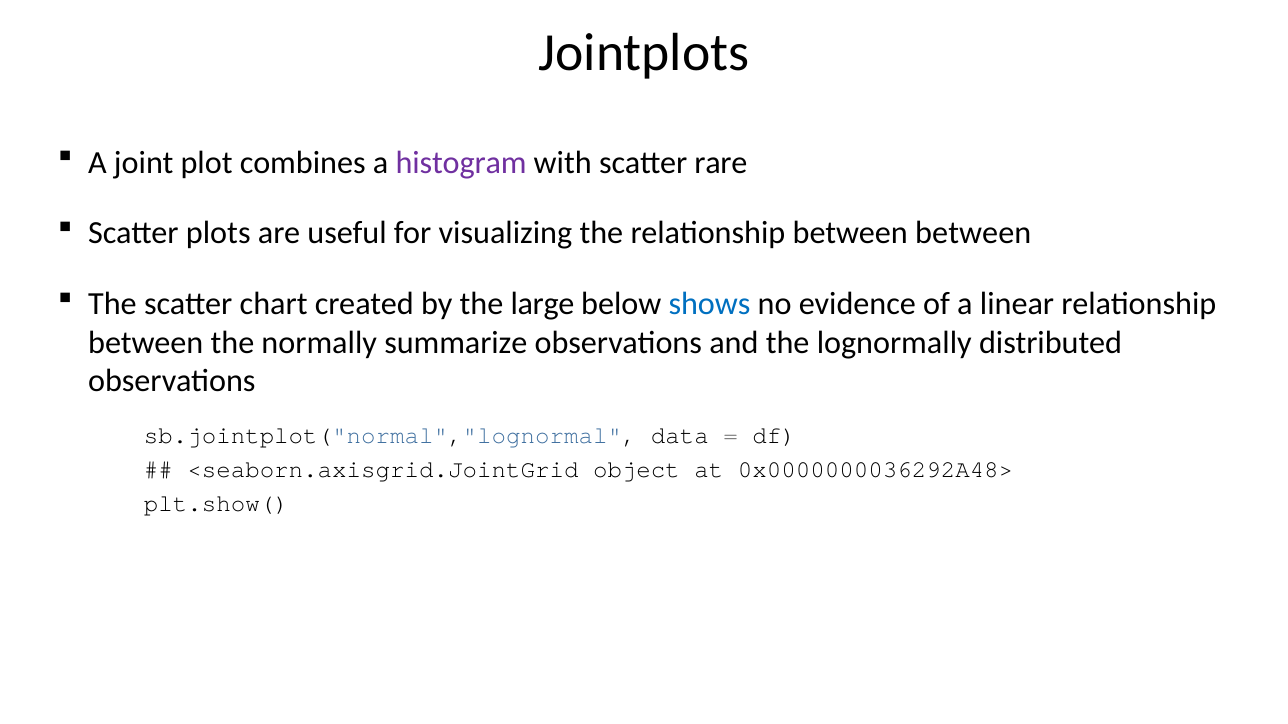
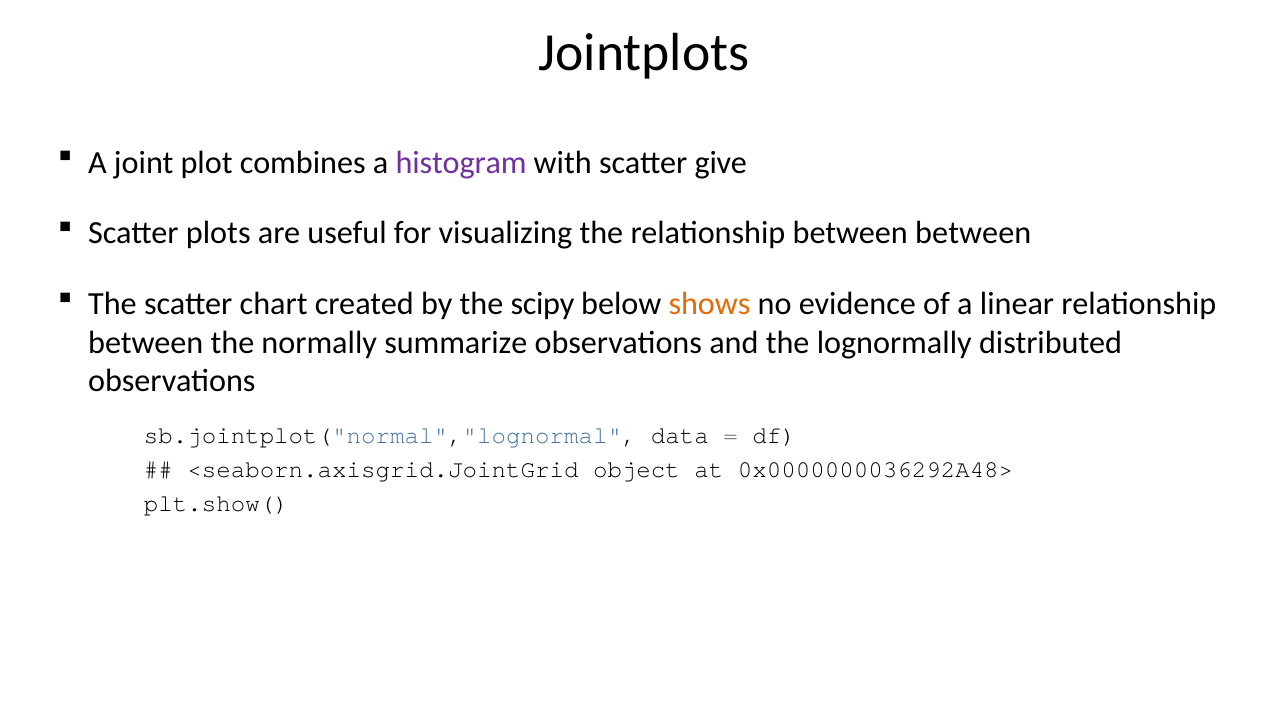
rare: rare -> give
large: large -> scipy
shows colour: blue -> orange
